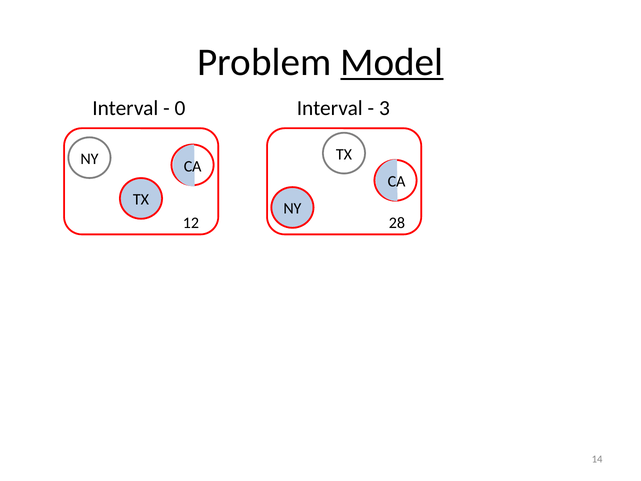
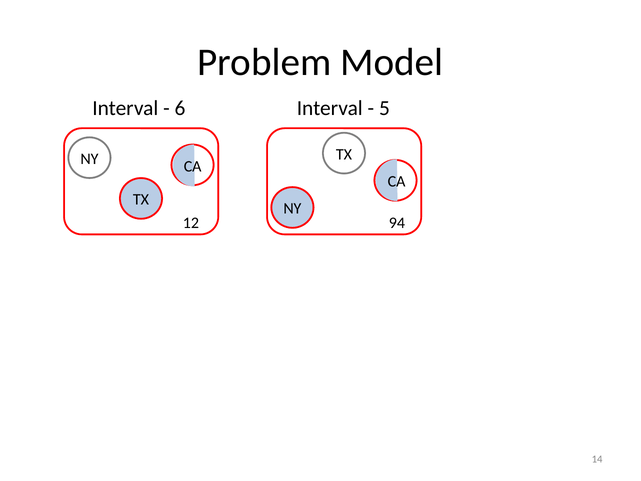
Model underline: present -> none
0: 0 -> 6
3: 3 -> 5
28: 28 -> 94
